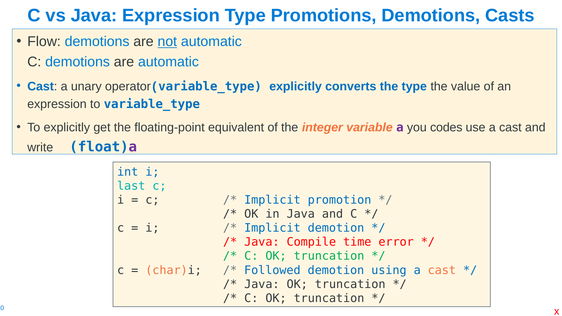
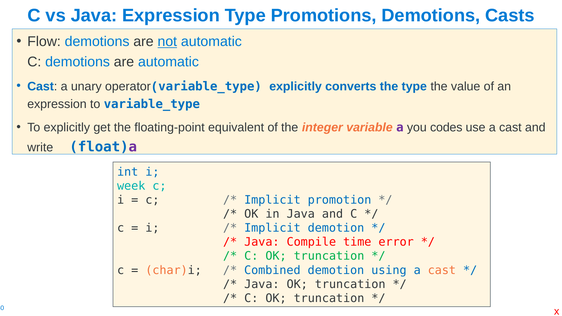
last: last -> week
Followed: Followed -> Combined
